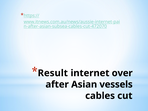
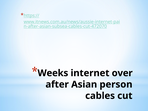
Result: Result -> Weeks
vessels: vessels -> person
